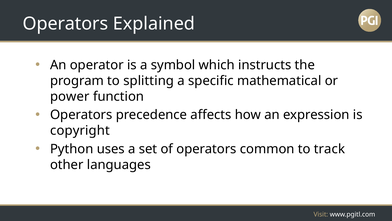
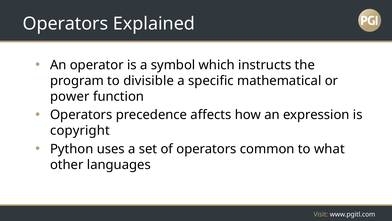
splitting: splitting -> divisible
track: track -> what
